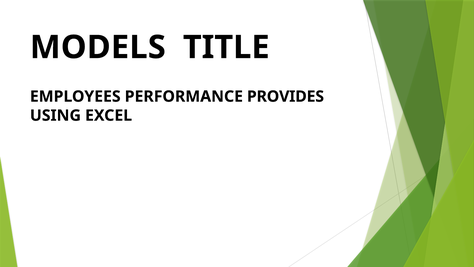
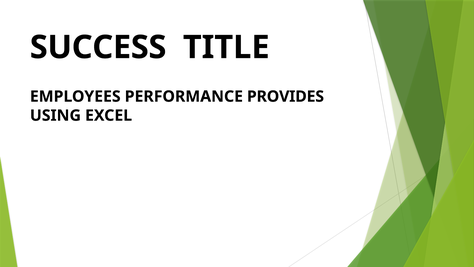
MODELS: MODELS -> SUCCESS
